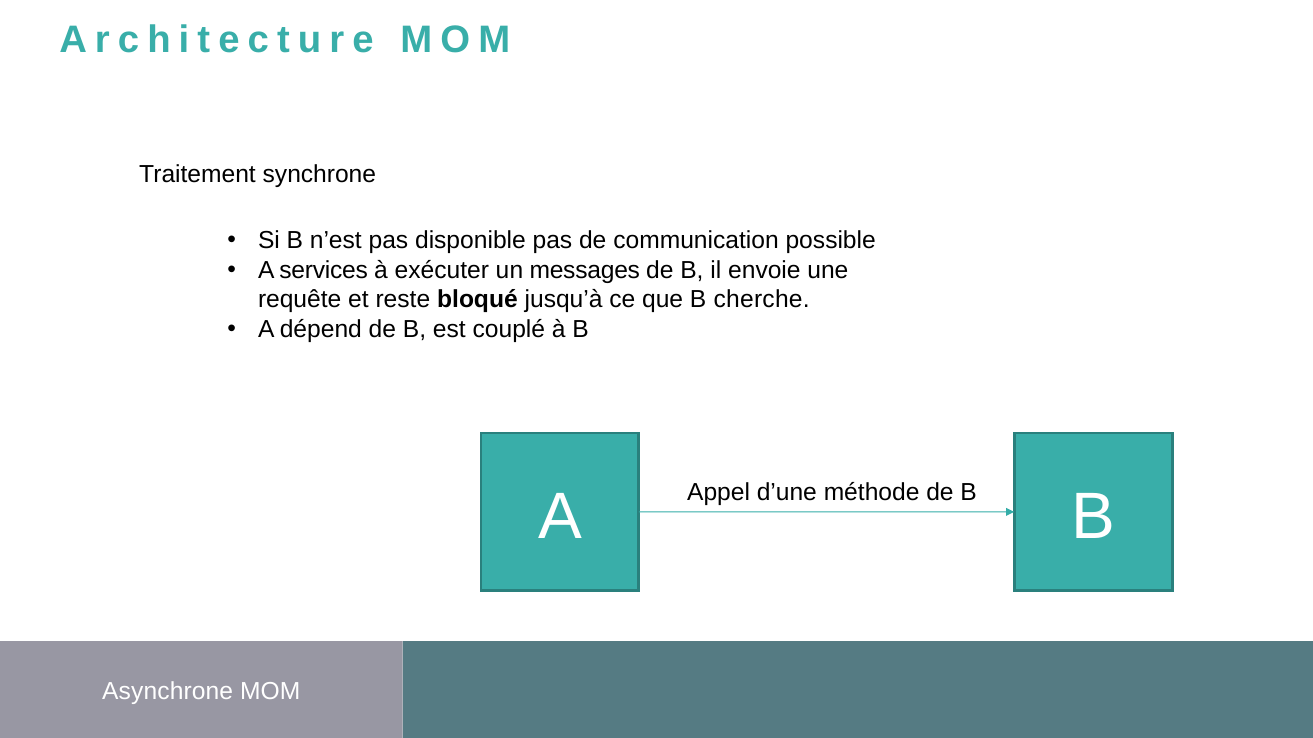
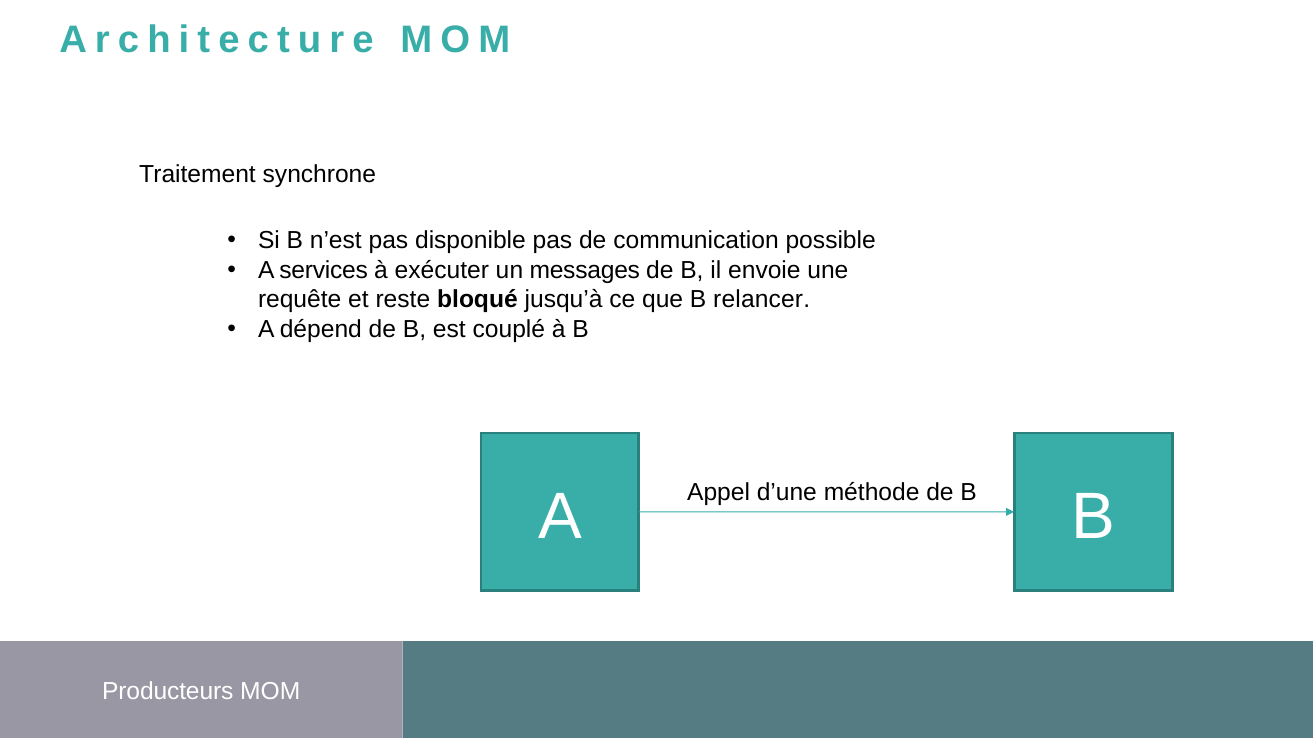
cherche: cherche -> relancer
Asynchrone: Asynchrone -> Producteurs
